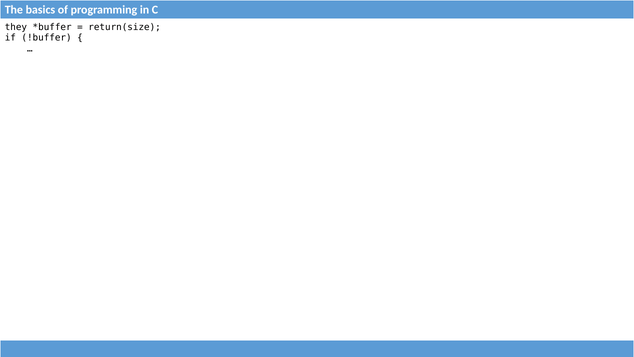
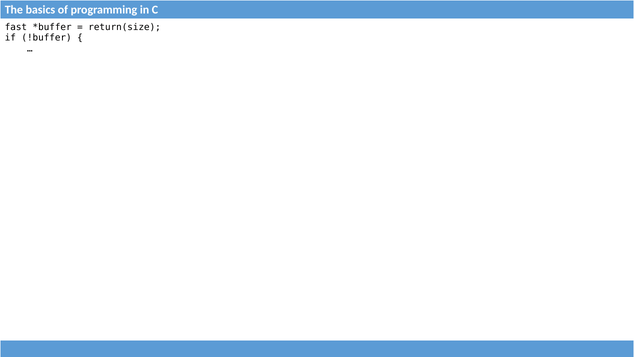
they: they -> fast
